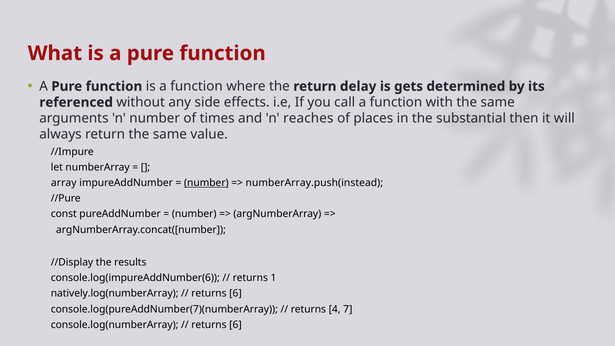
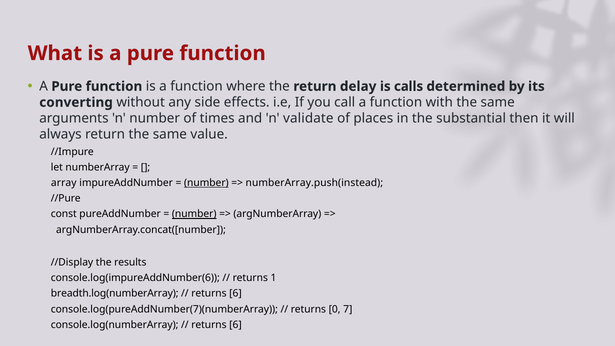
gets: gets -> calls
referenced: referenced -> converting
reaches: reaches -> validate
number at (194, 214) underline: none -> present
natively.log(numberArray: natively.log(numberArray -> breadth.log(numberArray
4: 4 -> 0
